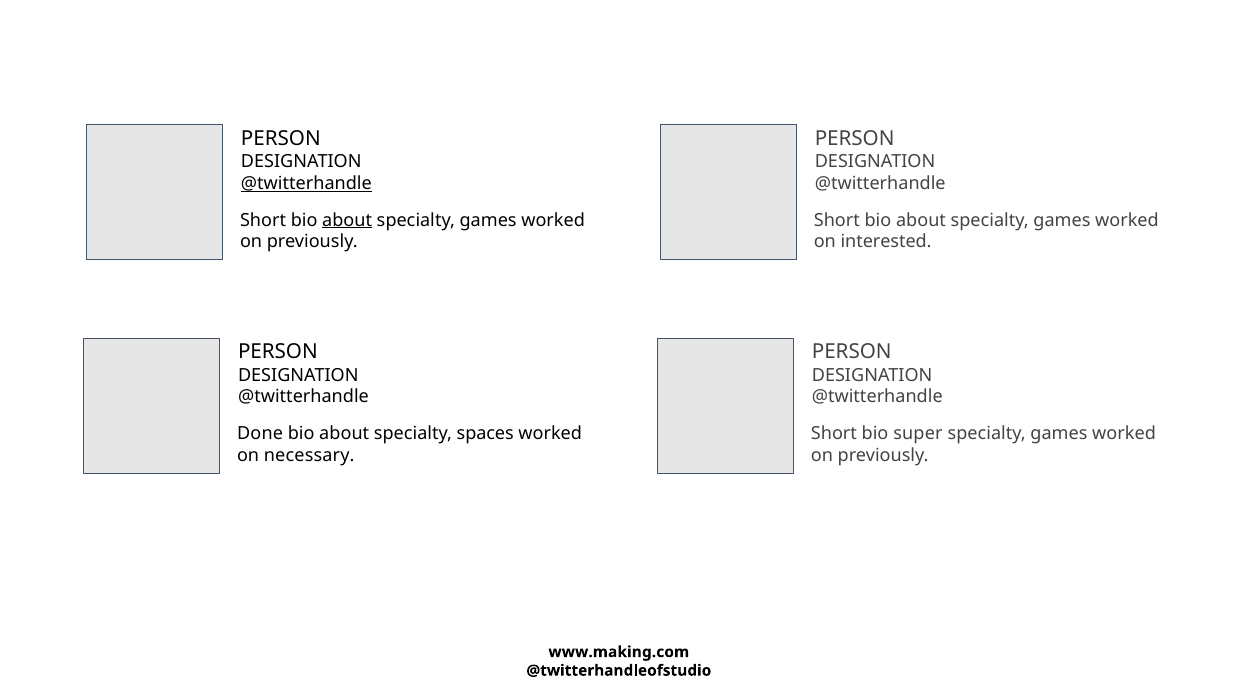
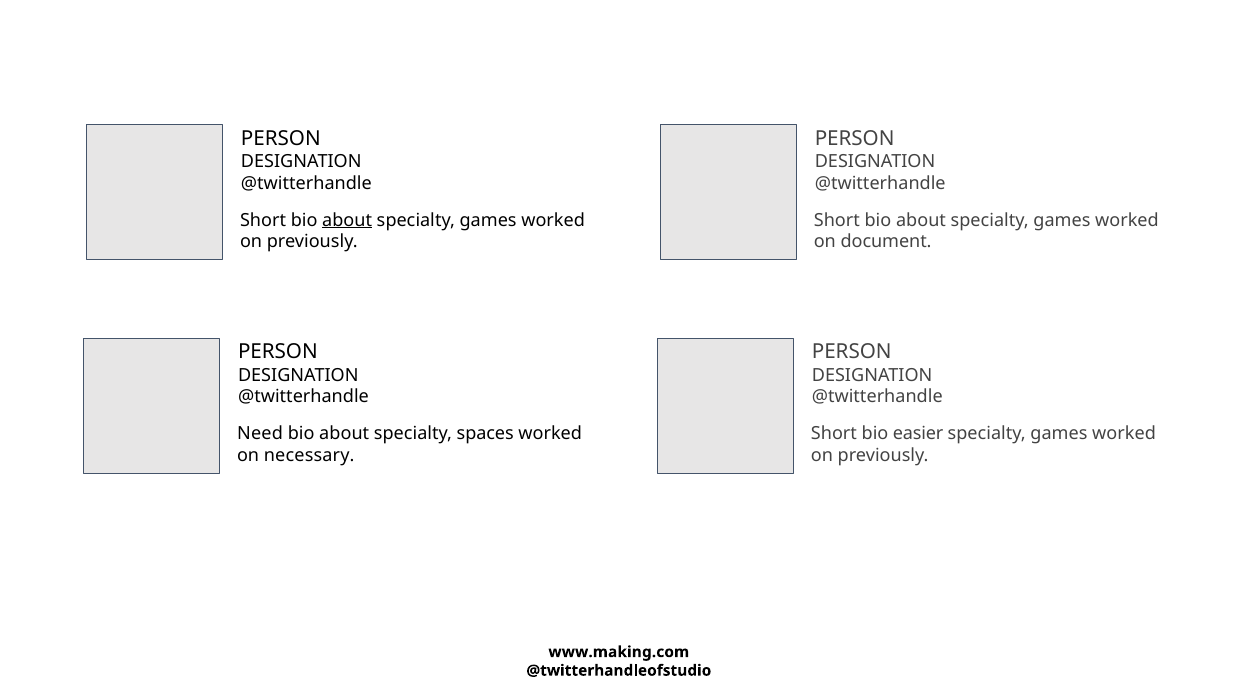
@twitterhandle at (306, 183) underline: present -> none
interested: interested -> document
Done: Done -> Need
super: super -> easier
